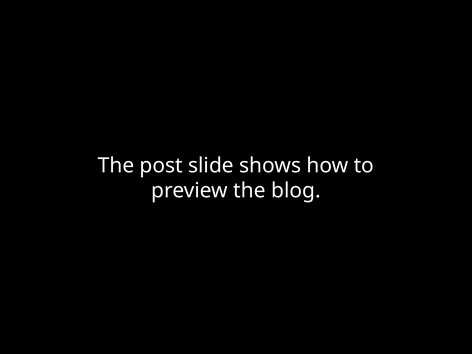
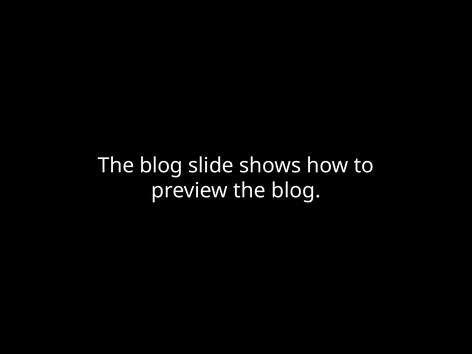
post at (161, 166): post -> blog
